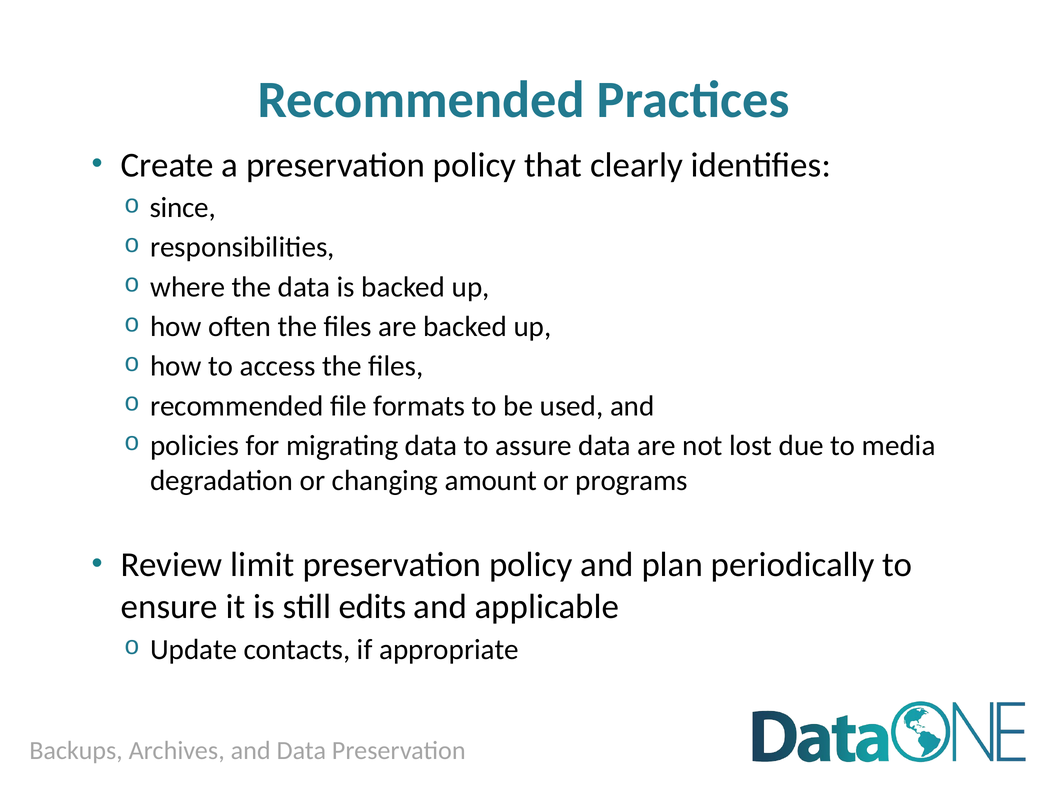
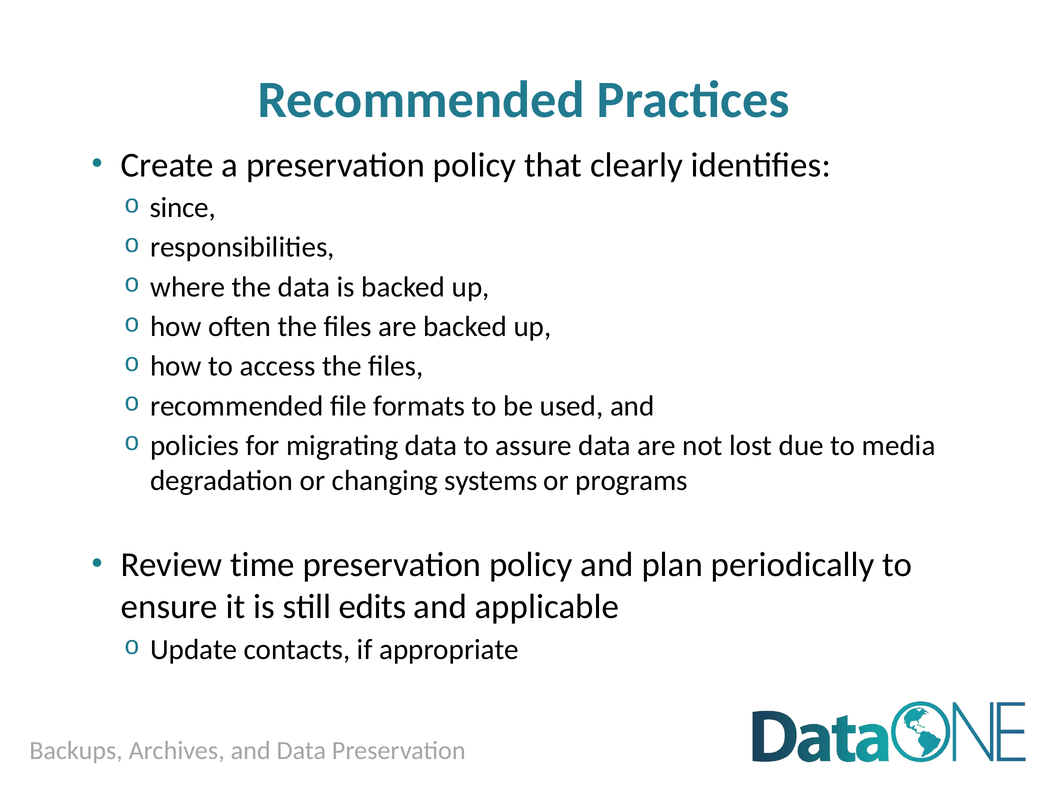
amount: amount -> systems
limit: limit -> time
